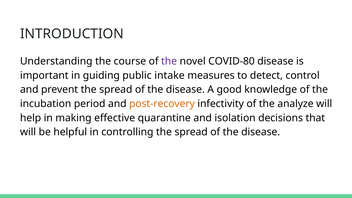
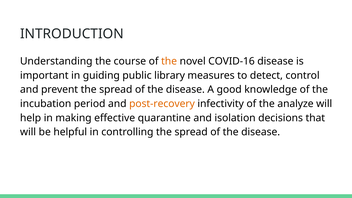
the at (169, 61) colour: purple -> orange
COVID-80: COVID-80 -> COVID-16
intake: intake -> library
